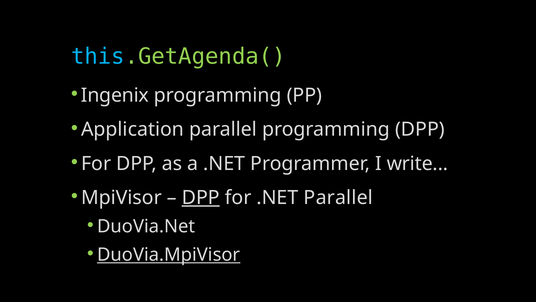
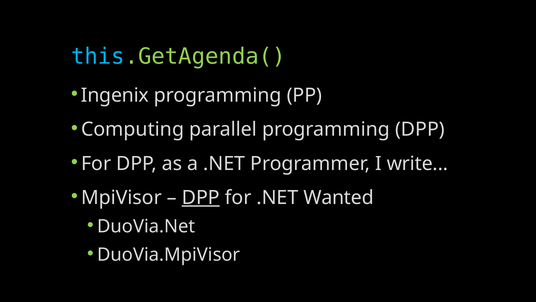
Application: Application -> Computing
.NET Parallel: Parallel -> Wanted
DuoVia.MpiVisor underline: present -> none
